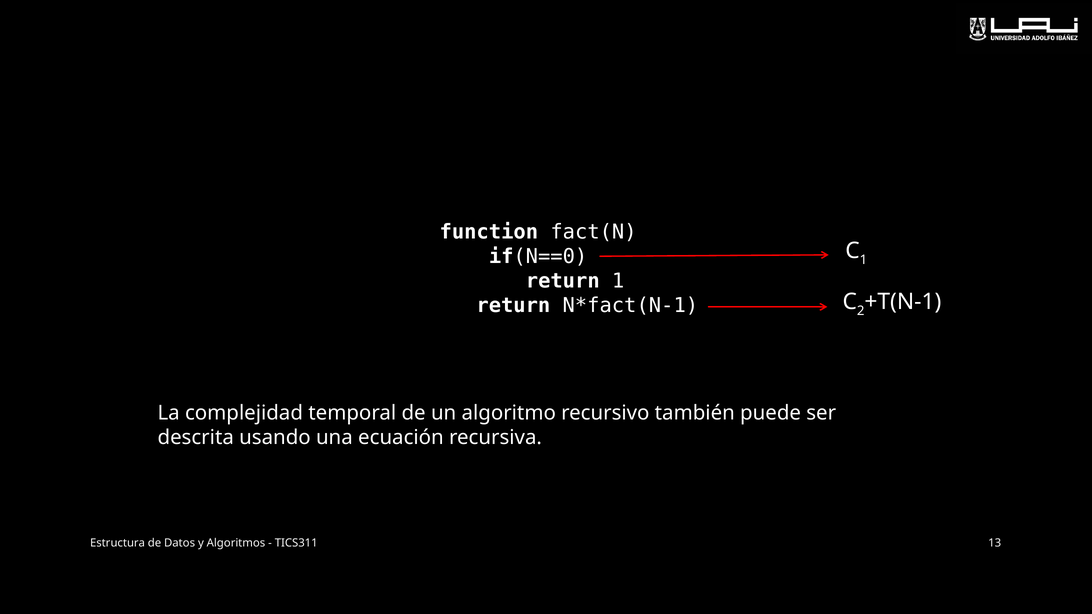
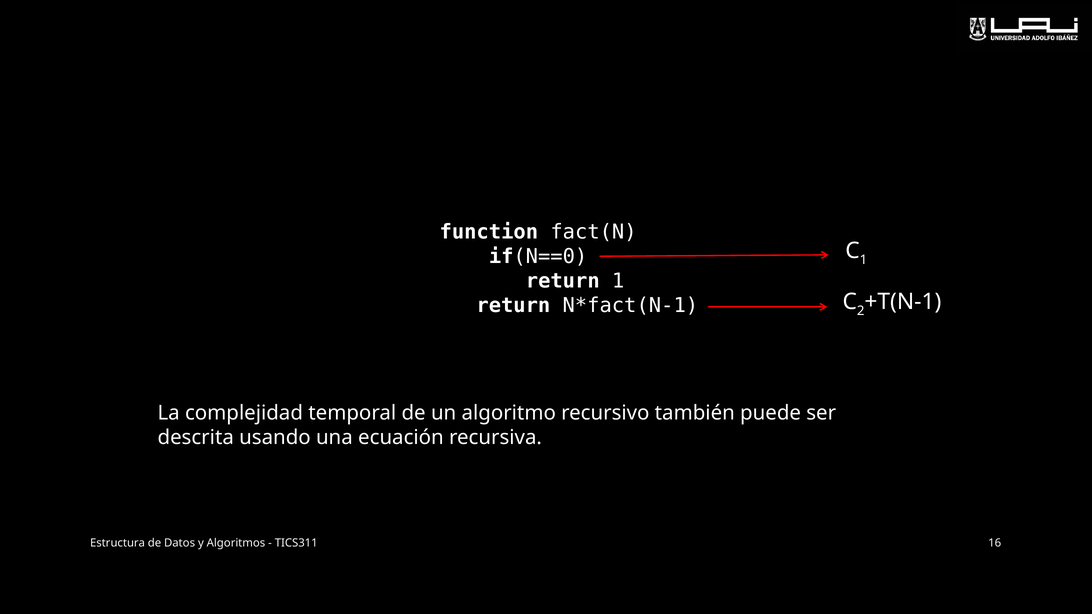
13: 13 -> 16
